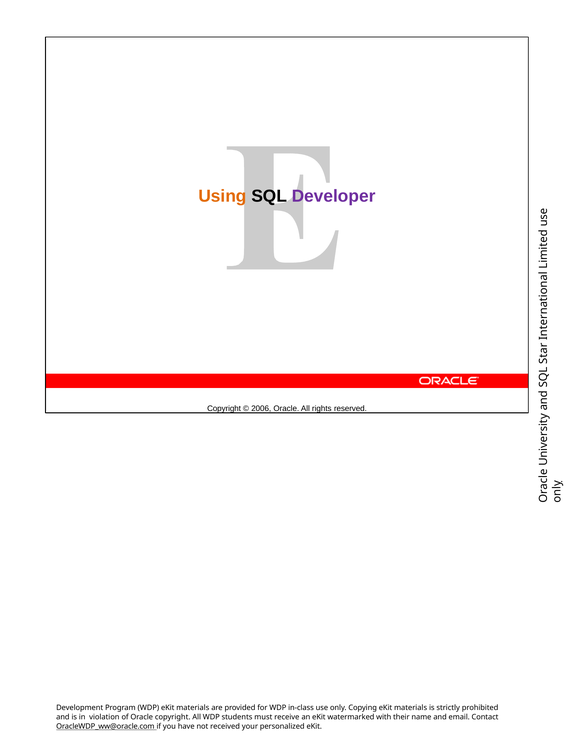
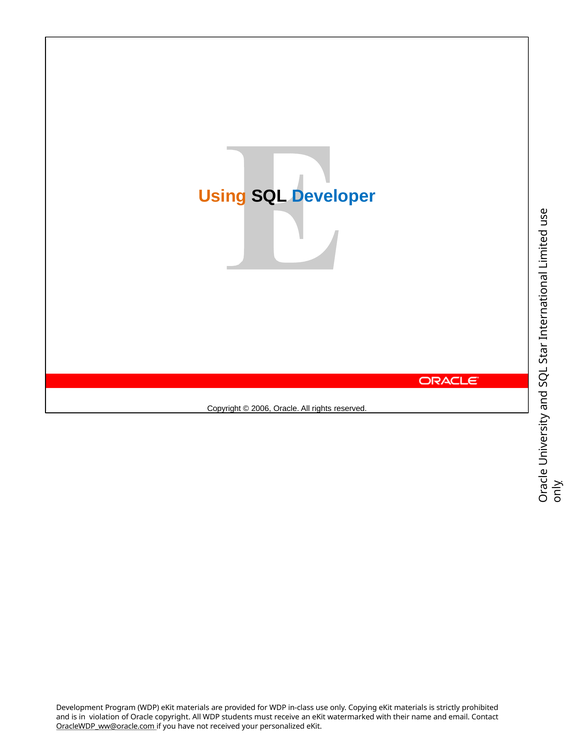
Developer colour: purple -> blue
